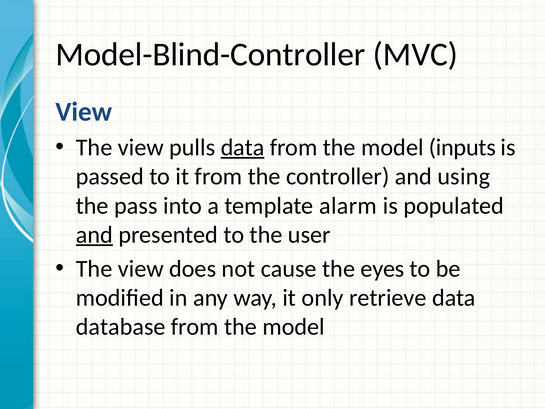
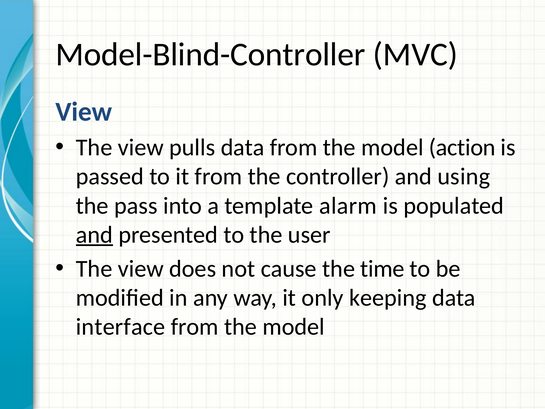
data at (243, 147) underline: present -> none
inputs: inputs -> action
eyes: eyes -> time
retrieve: retrieve -> keeping
database: database -> interface
